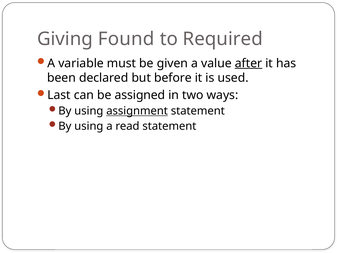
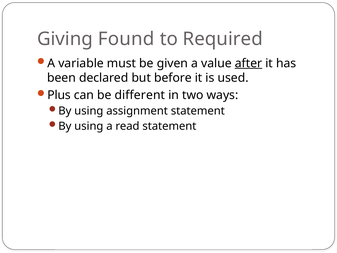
Last: Last -> Plus
assigned: assigned -> different
assignment underline: present -> none
